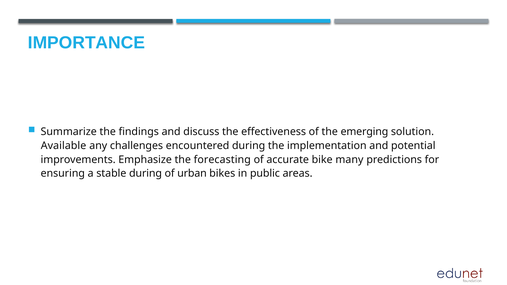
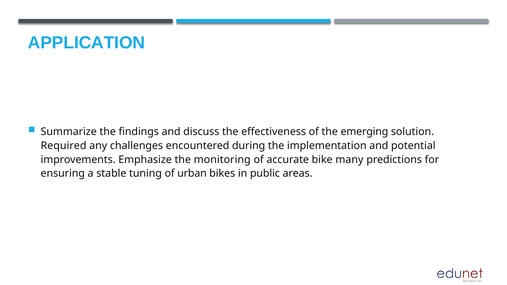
IMPORTANCE: IMPORTANCE -> APPLICATION
Available: Available -> Required
forecasting: forecasting -> monitoring
stable during: during -> tuning
